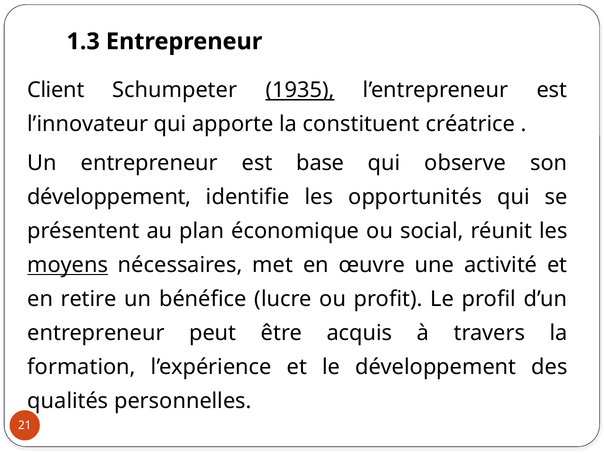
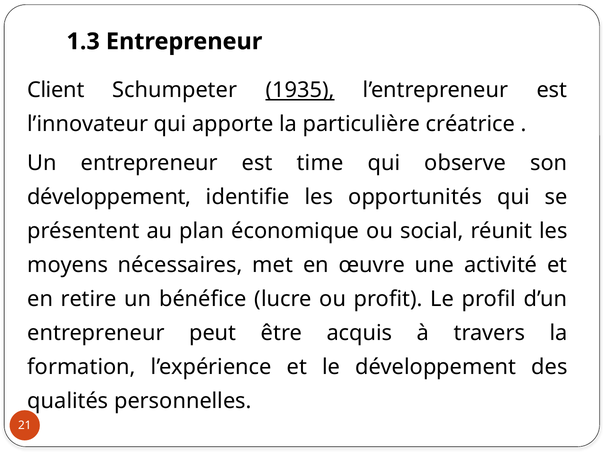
constituent: constituent -> particulière
base: base -> time
moyens underline: present -> none
